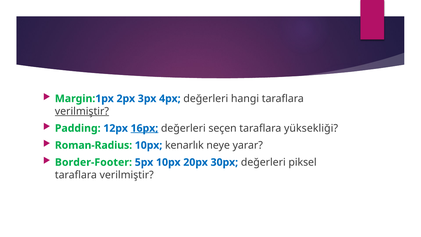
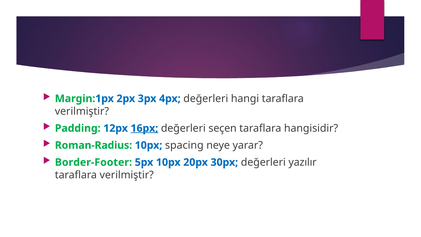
verilmiştir at (82, 111) underline: present -> none
yüksekliği: yüksekliği -> hangisidir
kenarlık: kenarlık -> spacing
piksel: piksel -> yazılır
